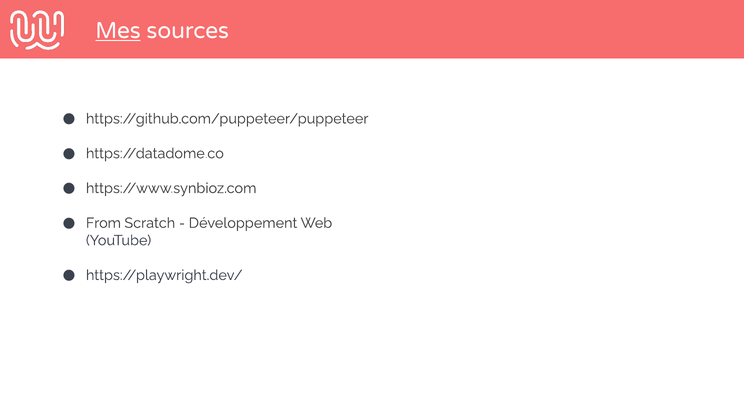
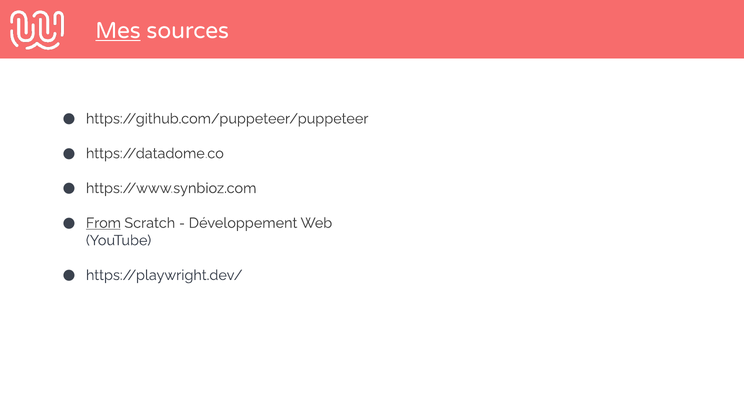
From underline: none -> present
